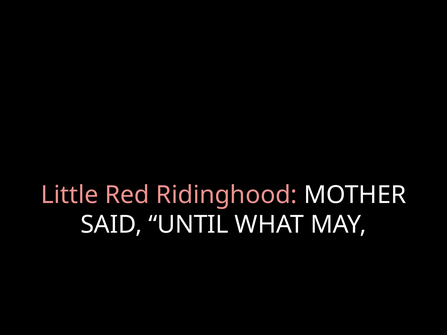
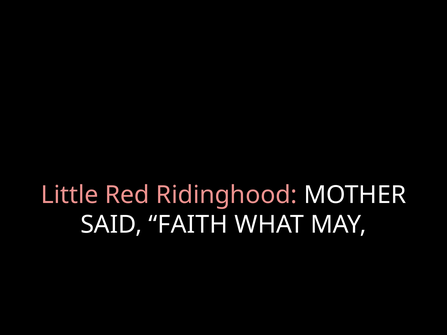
UNTIL: UNTIL -> FAITH
